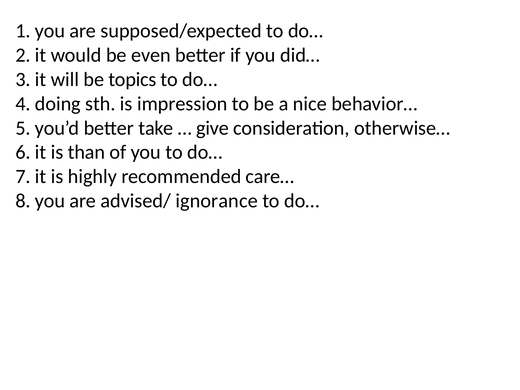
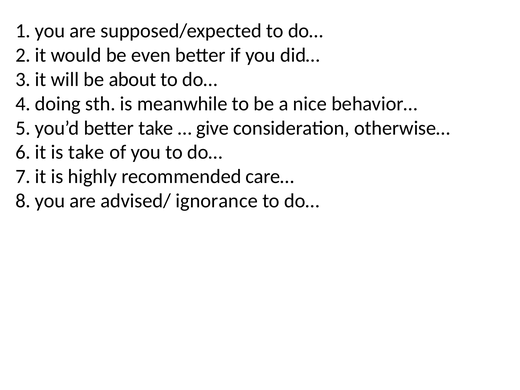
topics: topics -> about
impression: impression -> meanwhile
is than: than -> take
